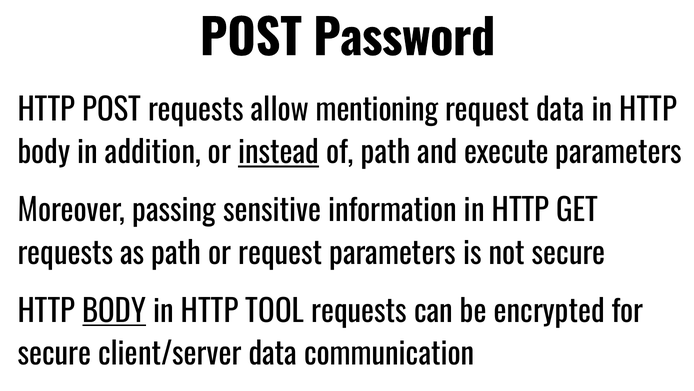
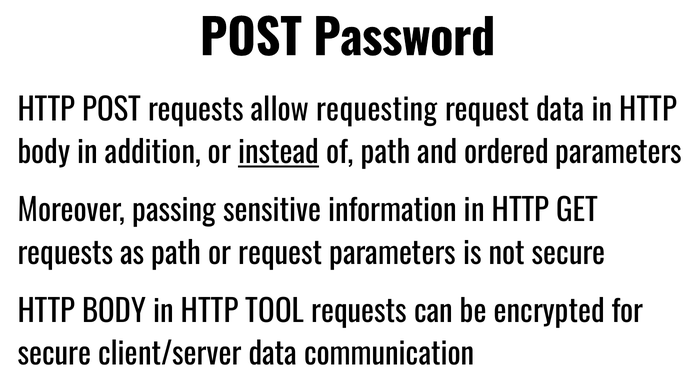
mentioning: mentioning -> requesting
execute: execute -> ordered
BODY at (114, 311) underline: present -> none
